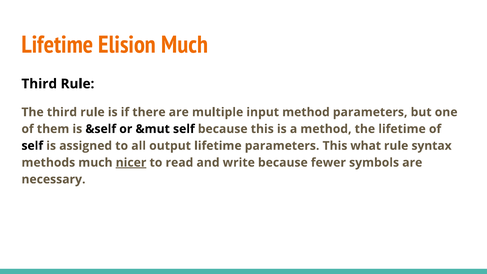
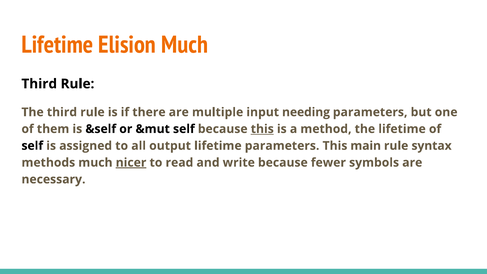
input method: method -> needing
this at (262, 129) underline: none -> present
what: what -> main
